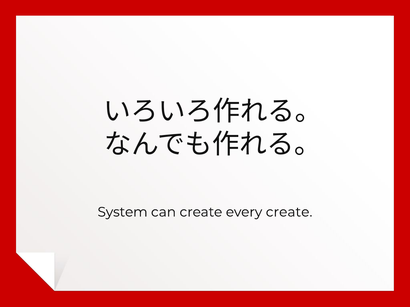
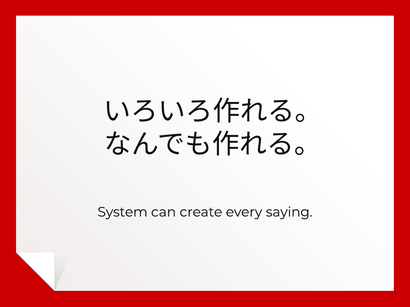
every create: create -> saying
